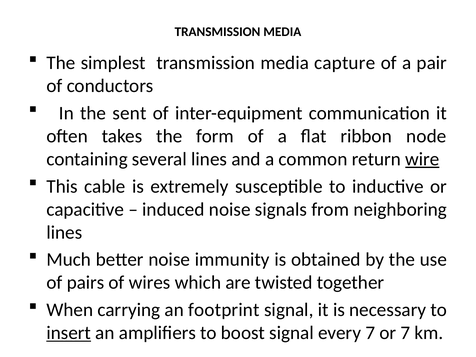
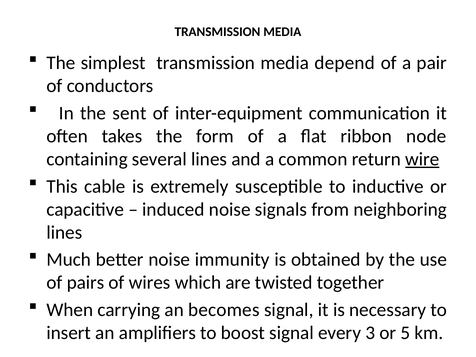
capture: capture -> depend
footprint: footprint -> becomes
insert underline: present -> none
every 7: 7 -> 3
or 7: 7 -> 5
